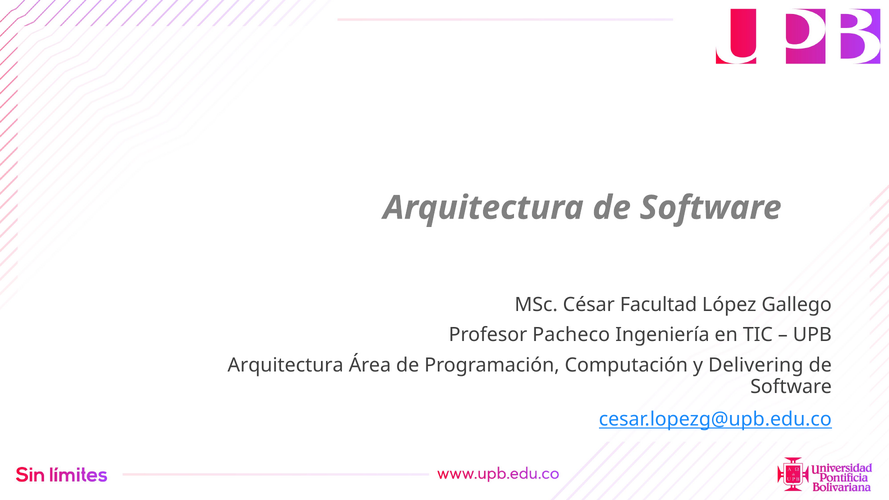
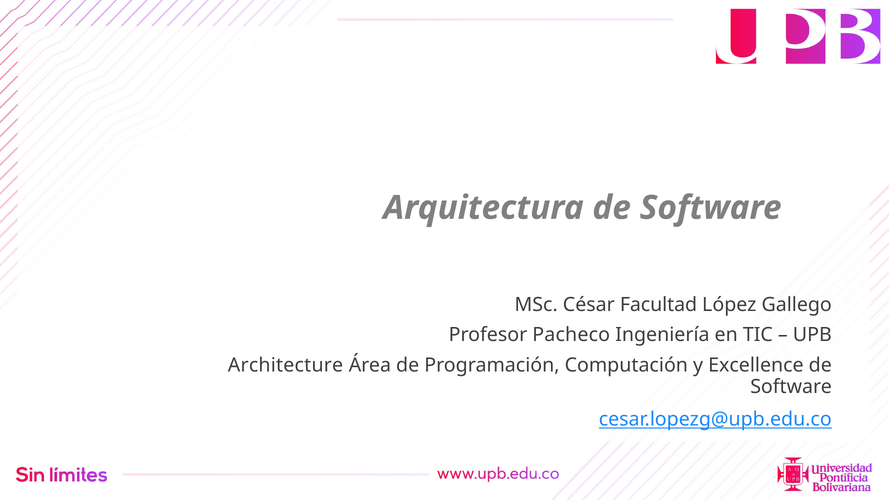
Arquitectura at (286, 365): Arquitectura -> Architecture
Delivering: Delivering -> Excellence
